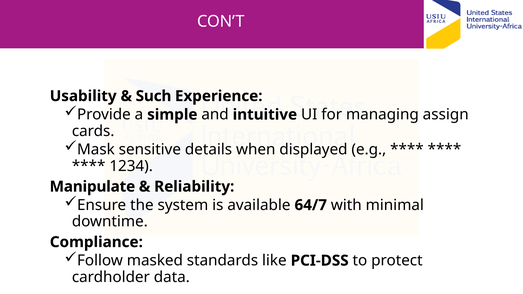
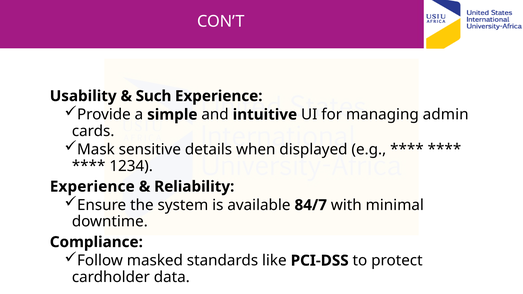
assign: assign -> admin
Manipulate at (92, 187): Manipulate -> Experience
64/7: 64/7 -> 84/7
